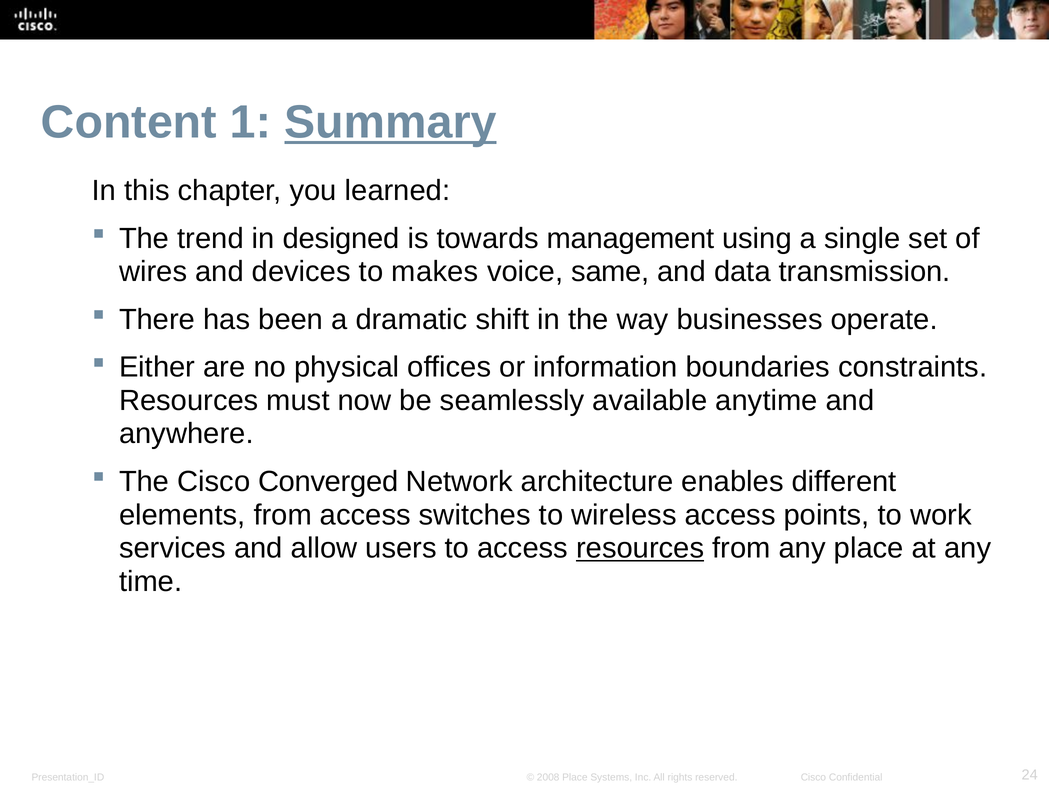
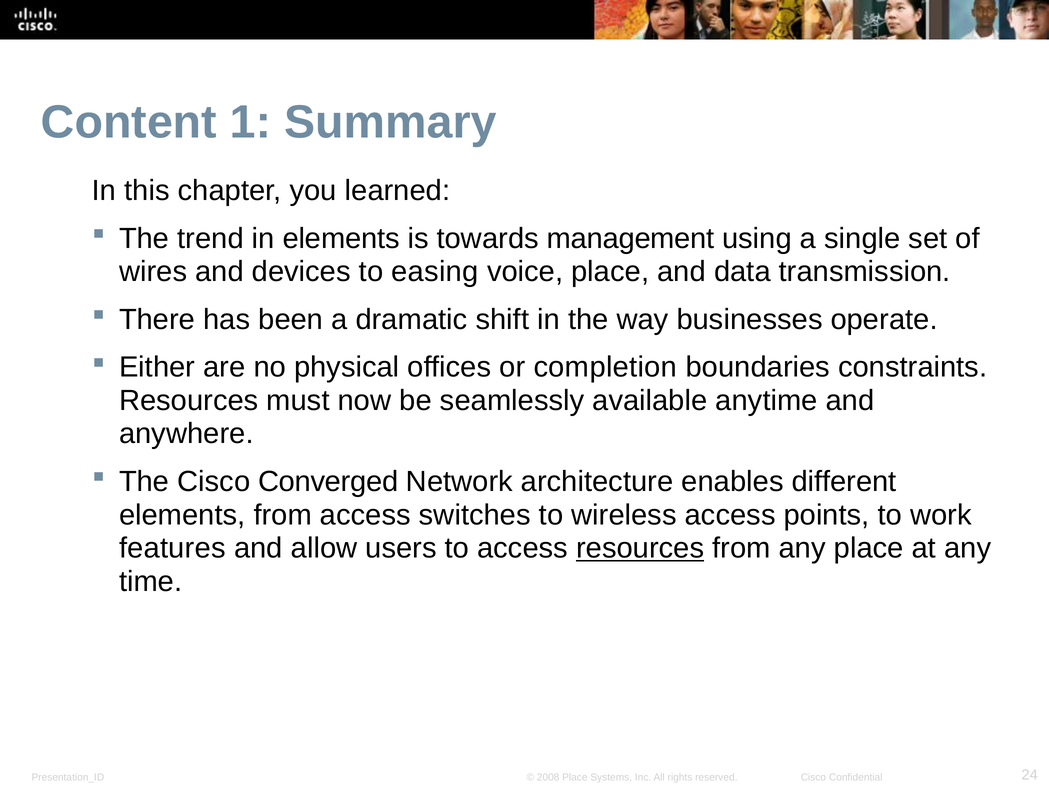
Summary underline: present -> none
in designed: designed -> elements
makes: makes -> easing
voice same: same -> place
information: information -> completion
services: services -> features
